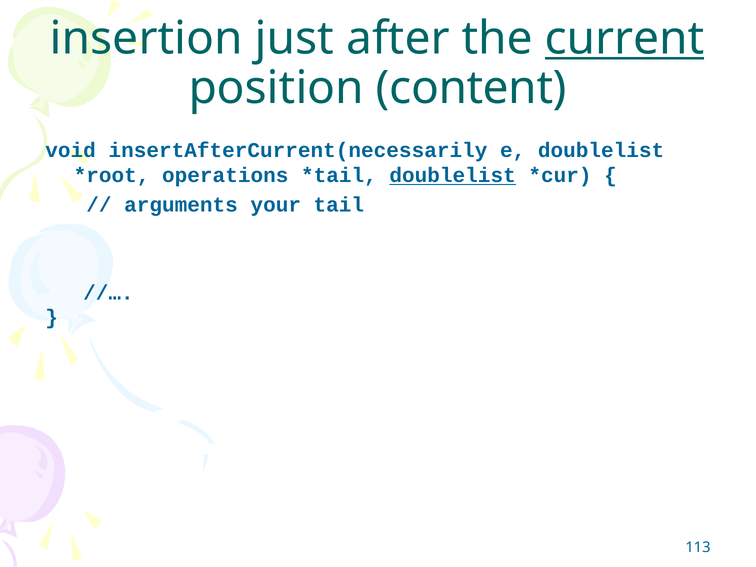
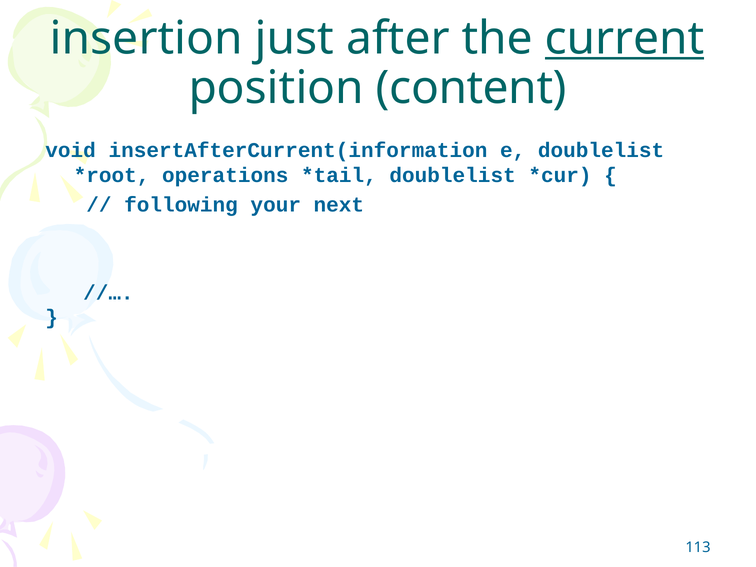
insertAfterCurrent(necessarily: insertAfterCurrent(necessarily -> insertAfterCurrent(information
doublelist at (453, 175) underline: present -> none
arguments: arguments -> following
tail: tail -> next
